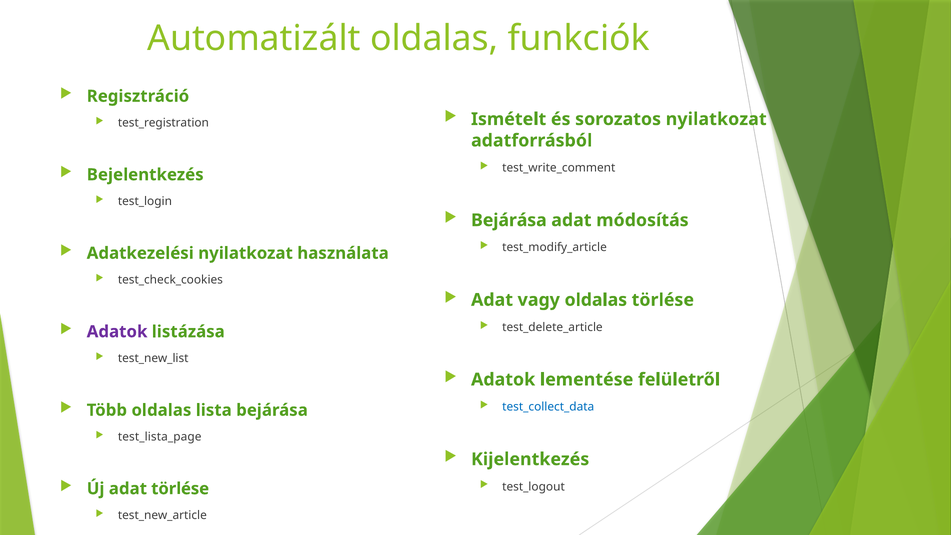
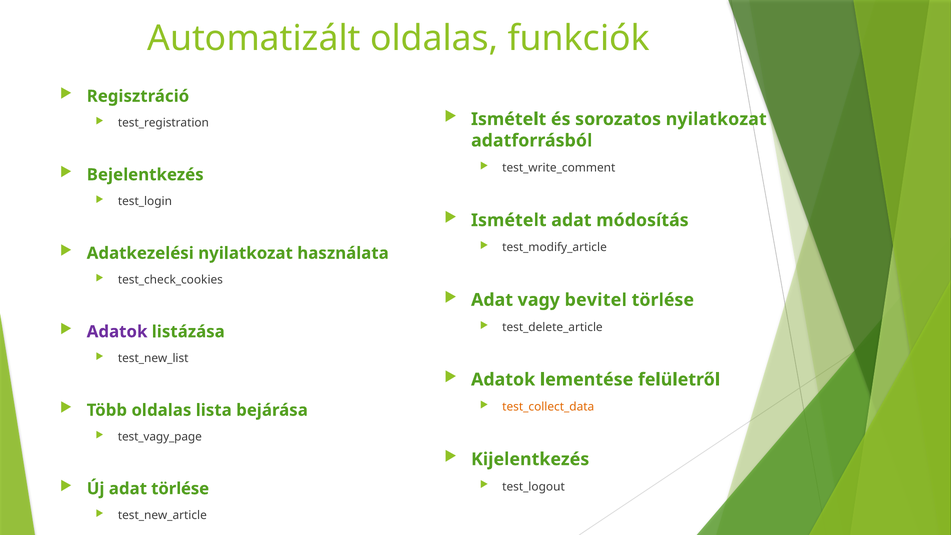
Bejárása at (509, 220): Bejárása -> Ismételt
vagy oldalas: oldalas -> bevitel
test_collect_data colour: blue -> orange
test_lista_page: test_lista_page -> test_vagy_page
